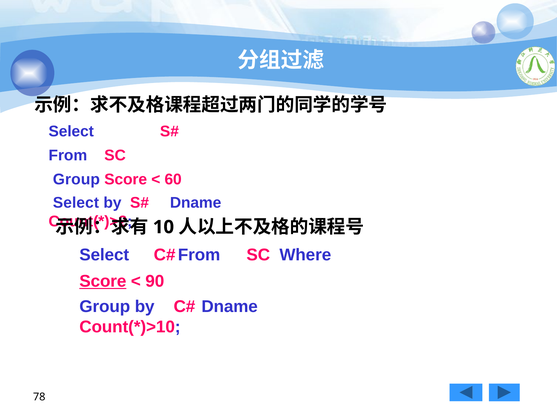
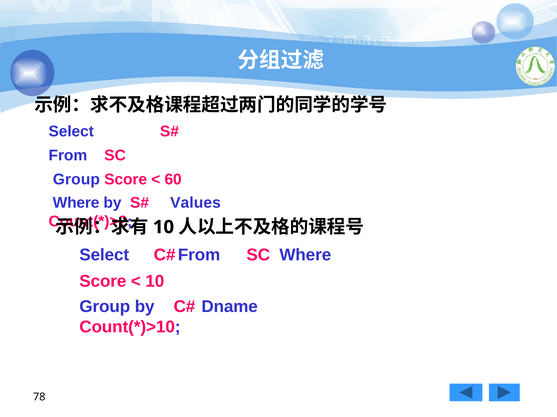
Select at (76, 203): Select -> Where
Dname at (196, 203): Dname -> Values
Score at (103, 282) underline: present -> none
90 at (155, 282): 90 -> 10
